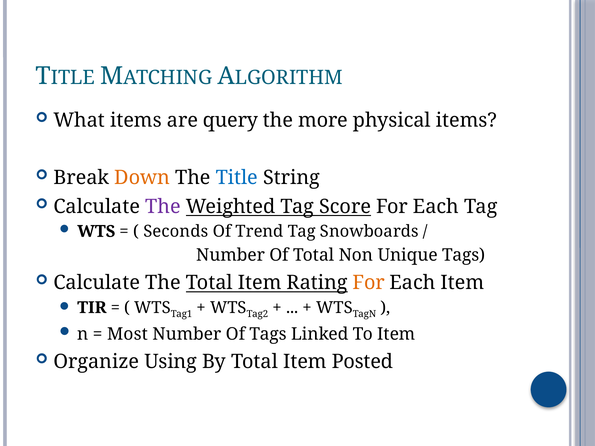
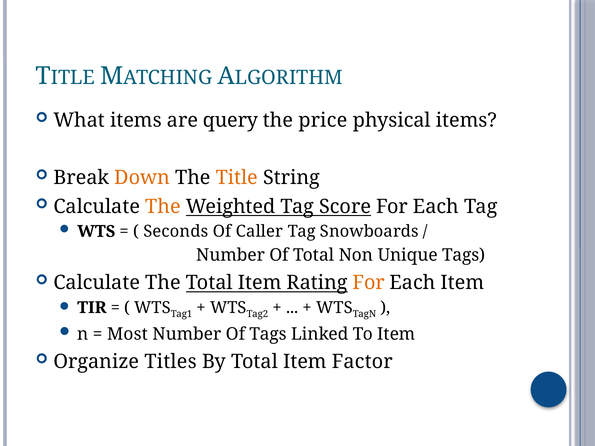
more: more -> price
Title colour: blue -> orange
The at (163, 207) colour: purple -> orange
Trend: Trend -> Caller
Using: Using -> Titles
Posted: Posted -> Factor
